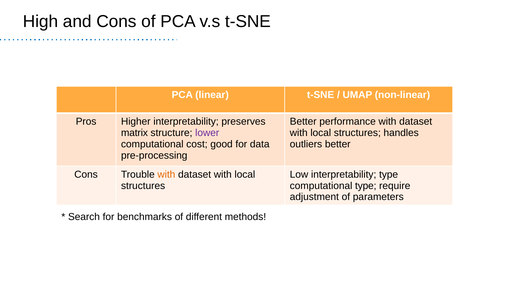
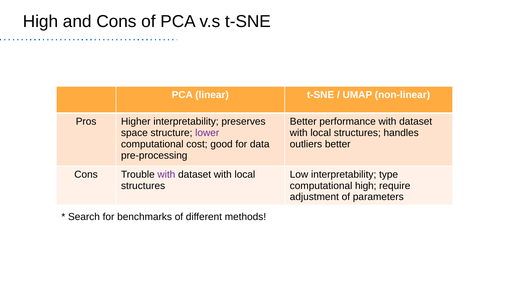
matrix: matrix -> space
with at (166, 175) colour: orange -> purple
computational type: type -> high
